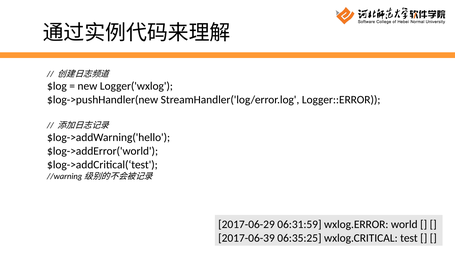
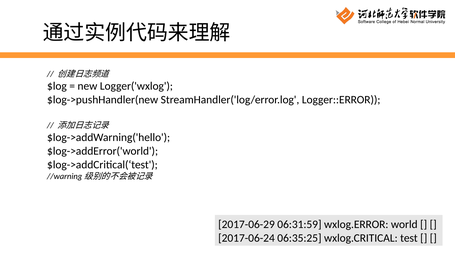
2017-06-39: 2017-06-39 -> 2017-06-24
